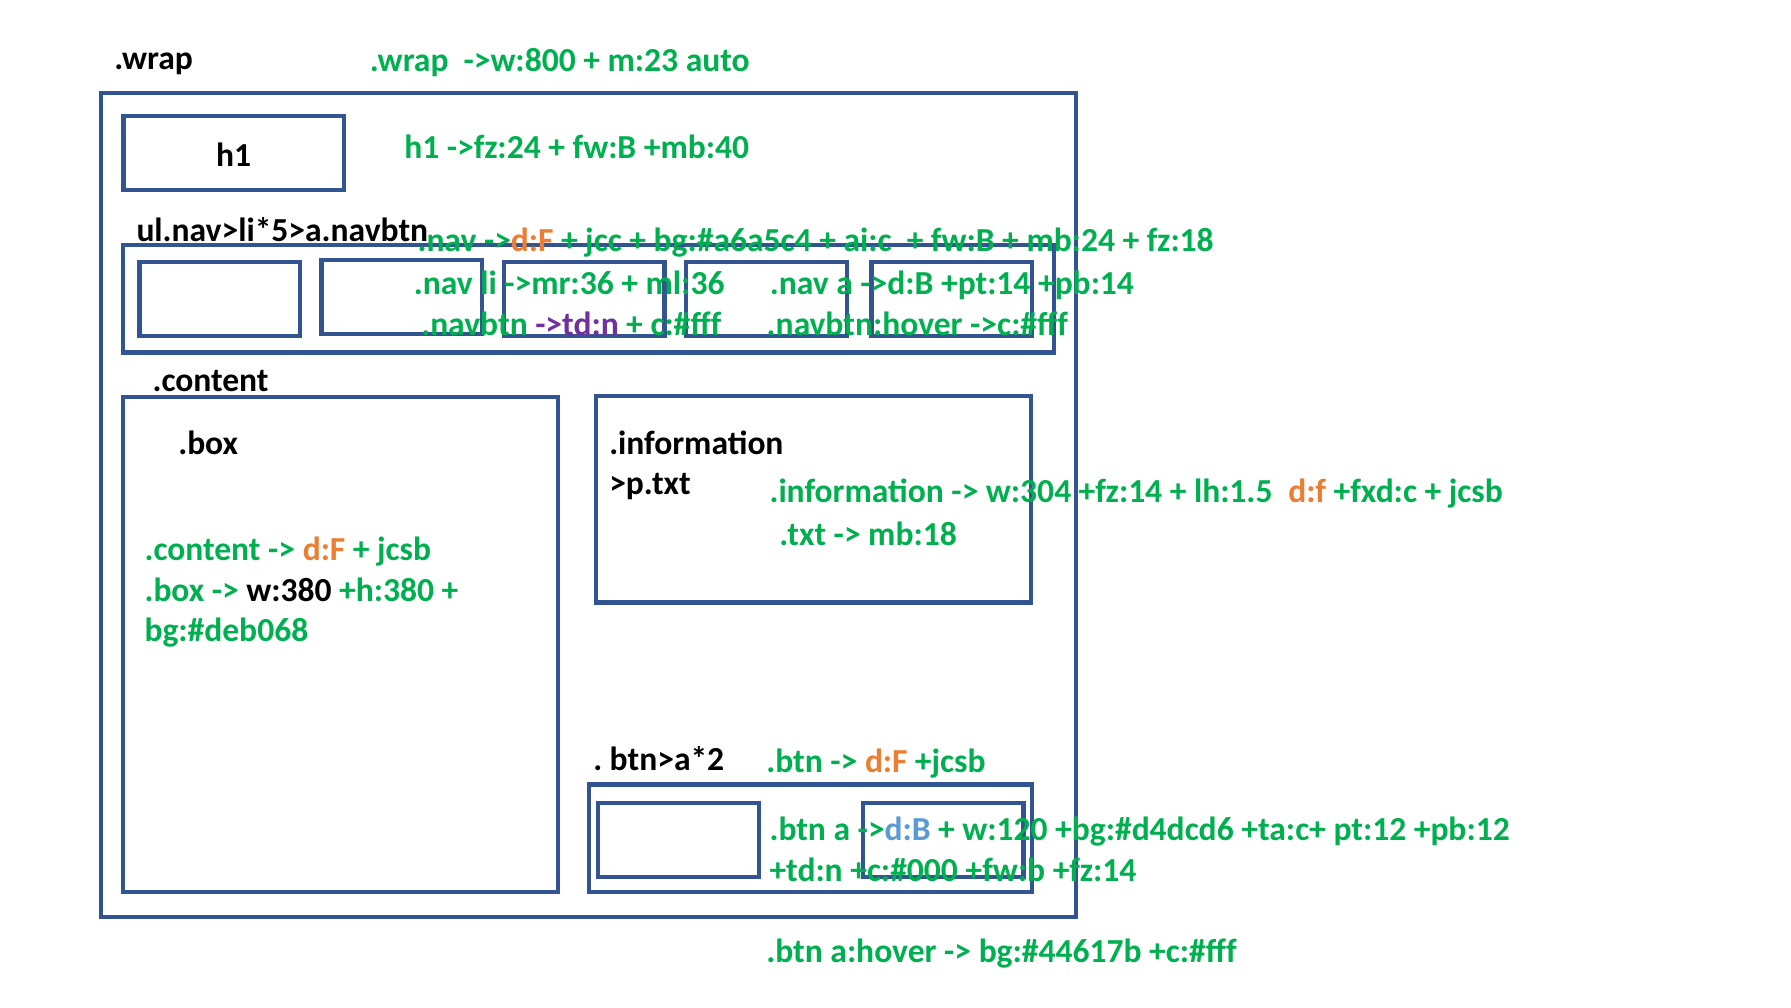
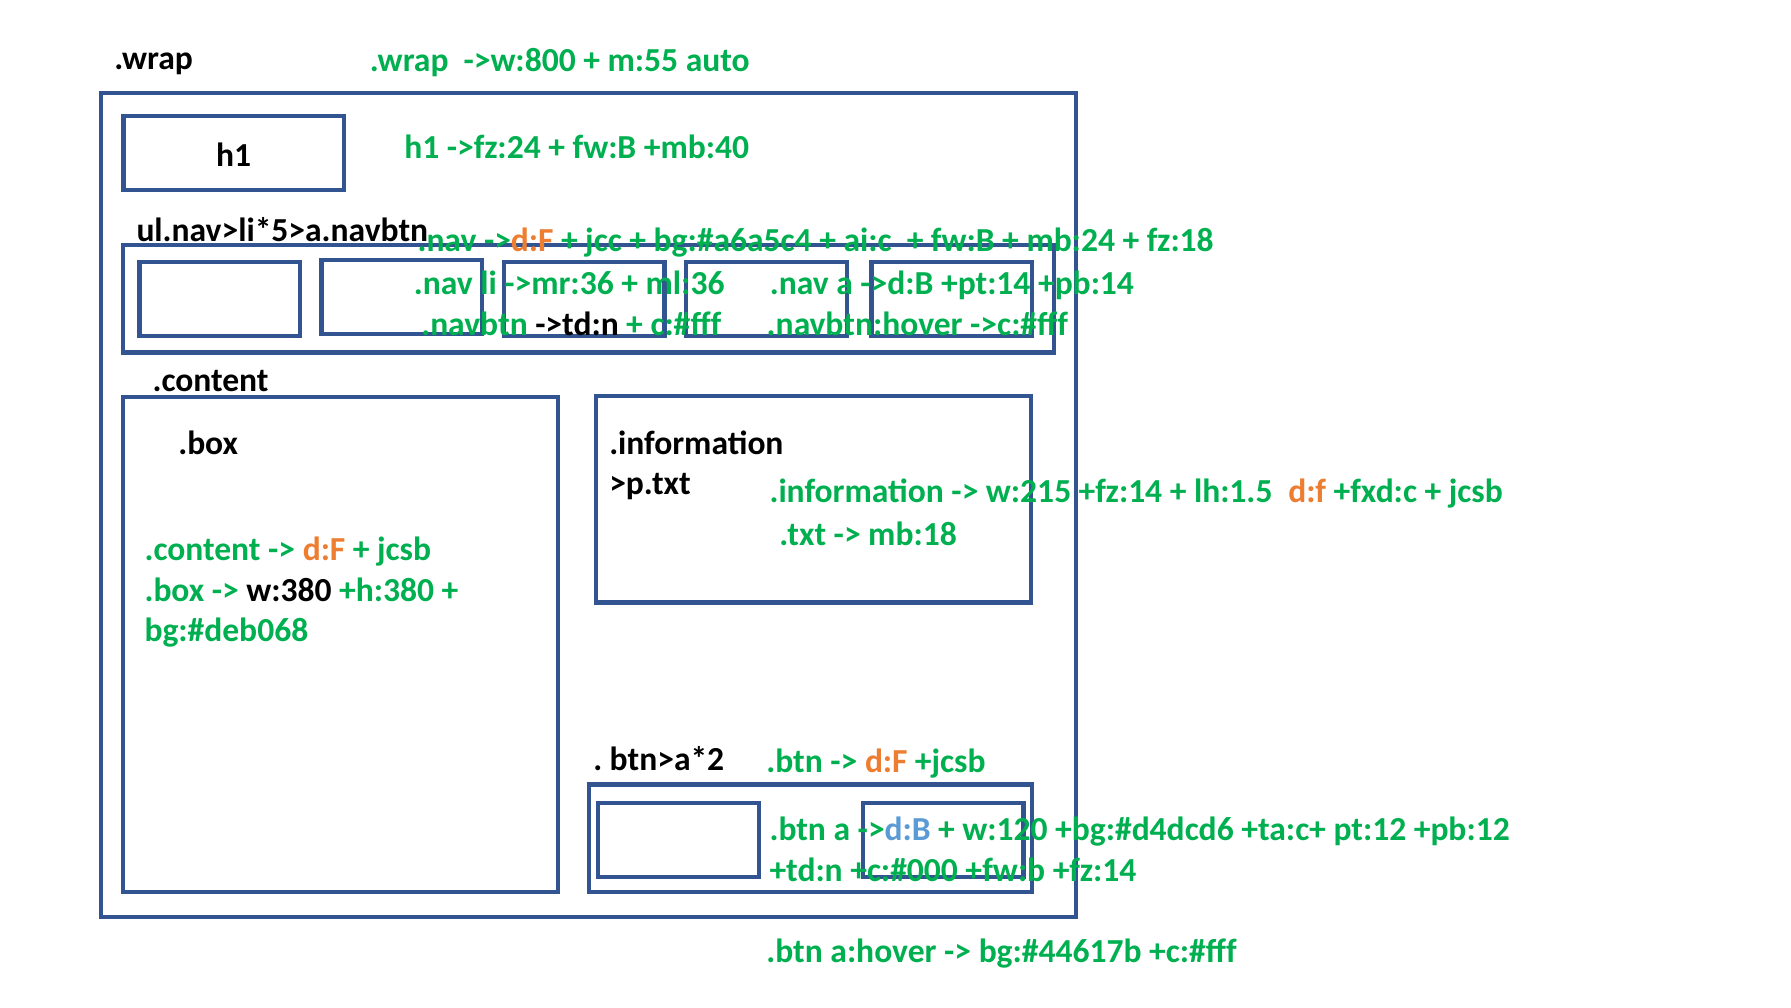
m:23: m:23 -> m:55
->td:n colour: purple -> black
w:304: w:304 -> w:215
